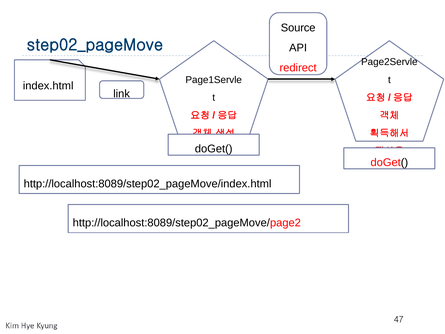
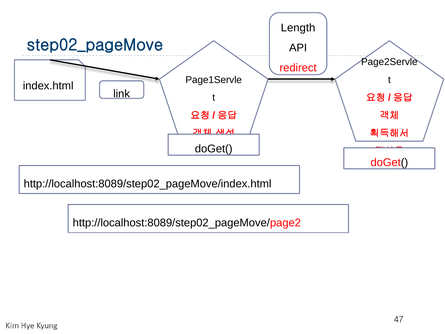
Source: Source -> Length
